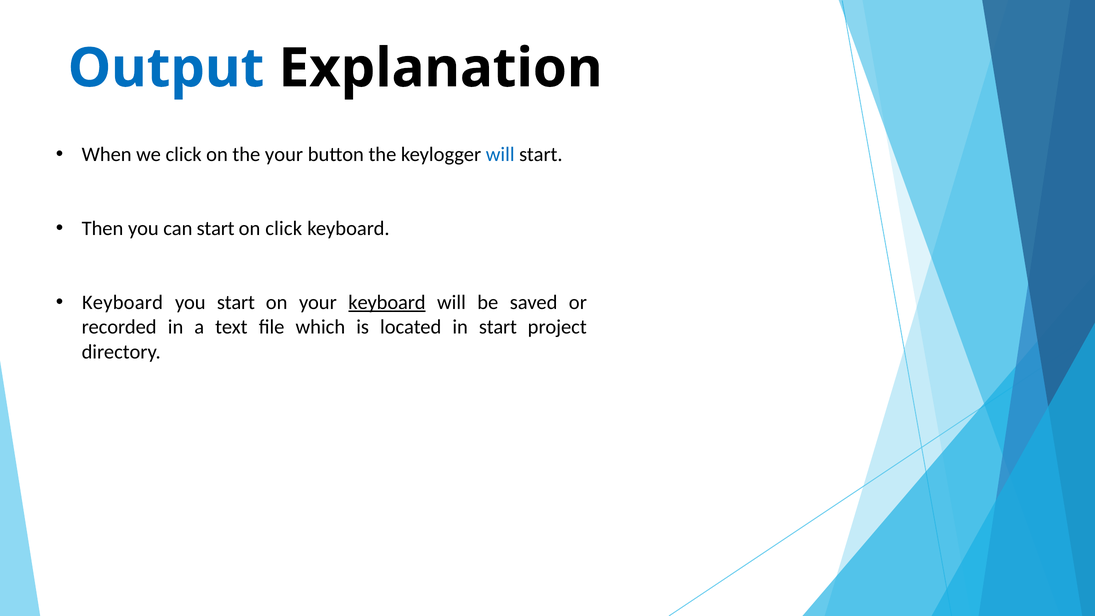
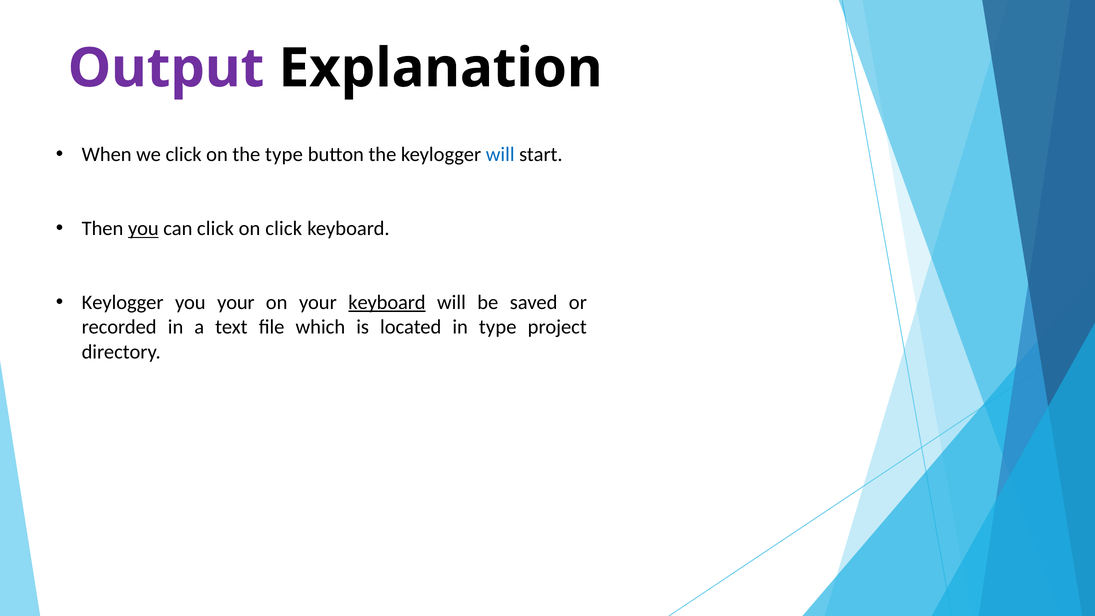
Output colour: blue -> purple
the your: your -> type
you at (143, 229) underline: none -> present
can start: start -> click
Keyboard at (122, 302): Keyboard -> Keylogger
you start: start -> your
in start: start -> type
